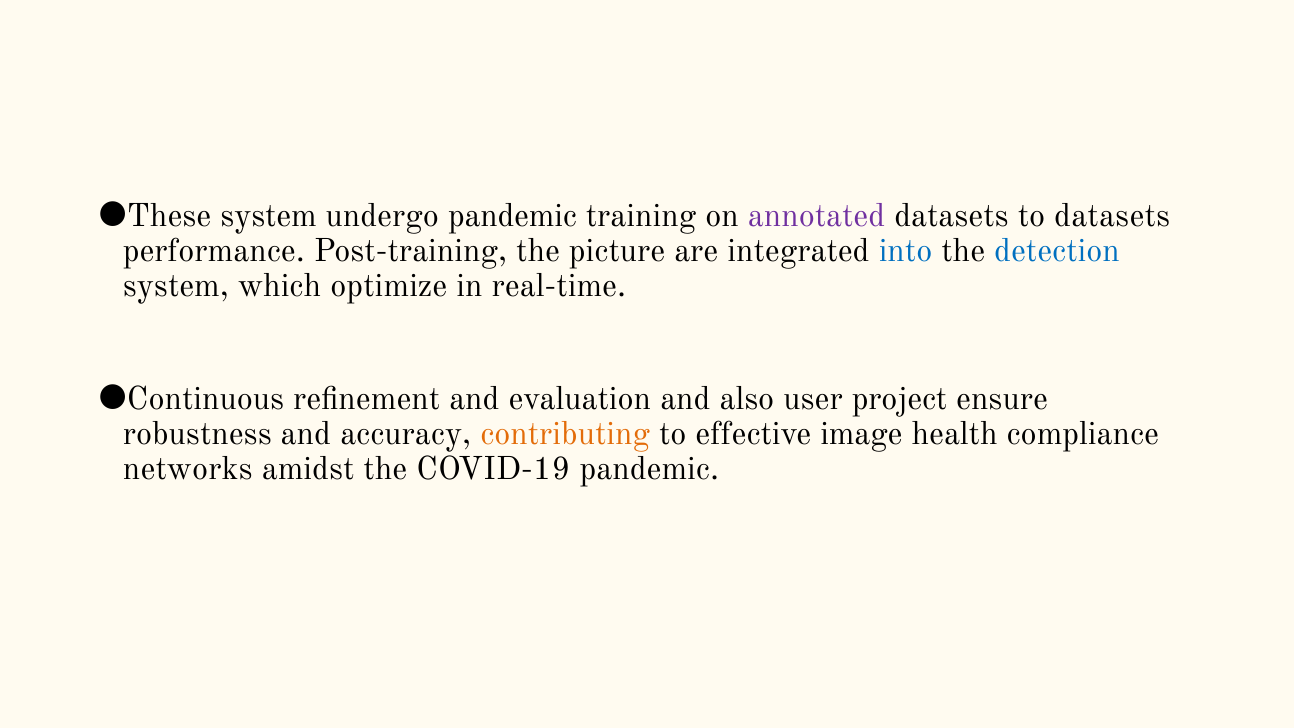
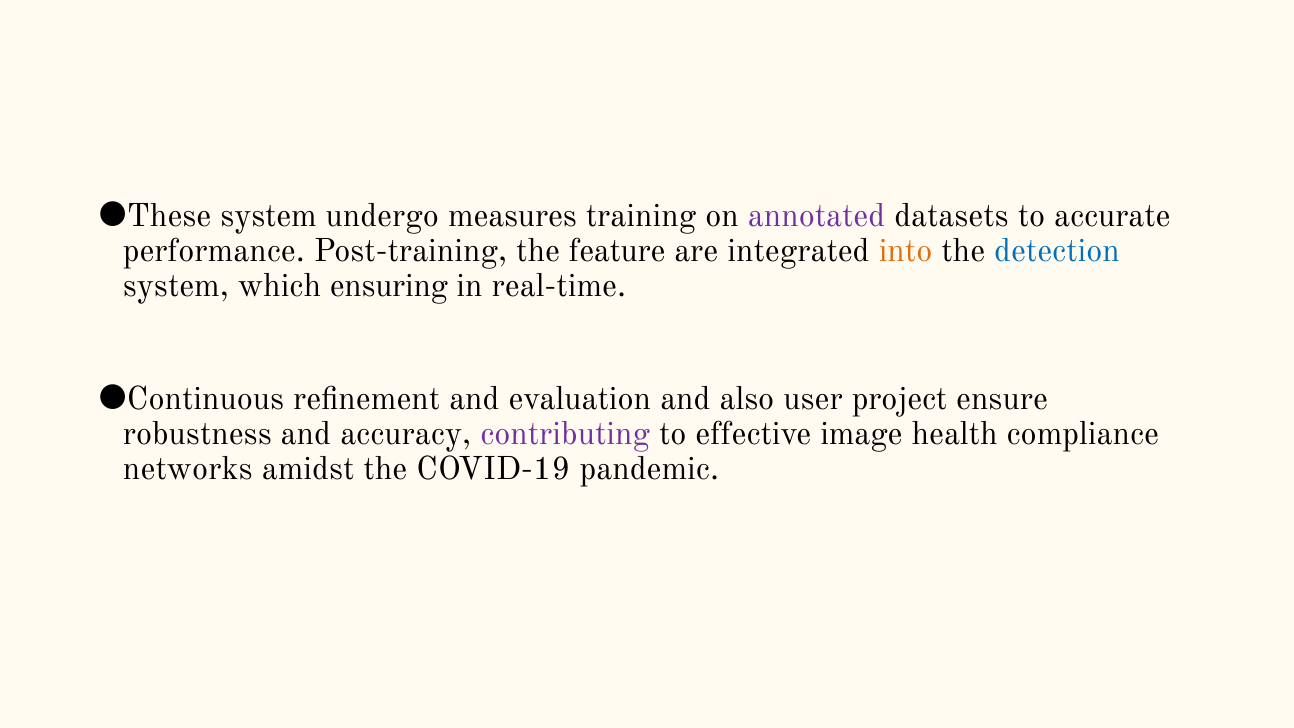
undergo pandemic: pandemic -> measures
to datasets: datasets -> accurate
picture: picture -> feature
into colour: blue -> orange
optimize: optimize -> ensuring
contributing colour: orange -> purple
